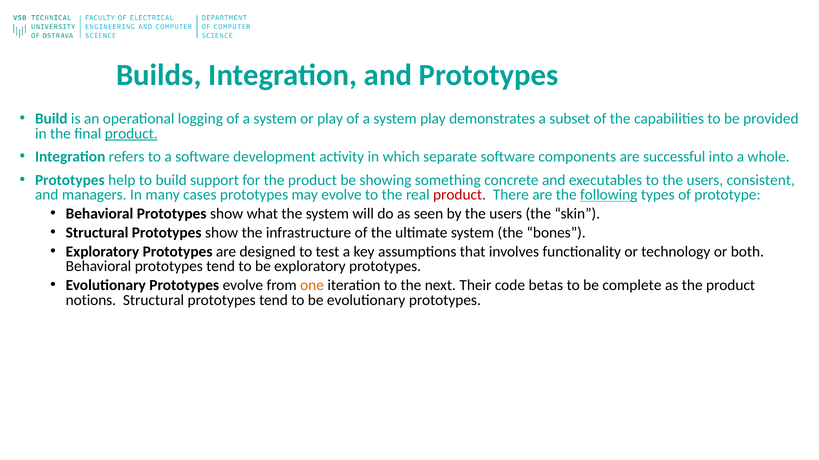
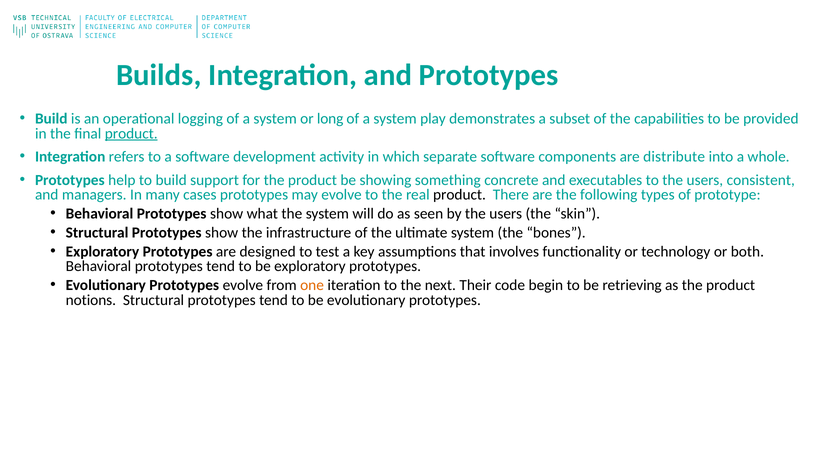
or play: play -> long
successful: successful -> distribute
product at (460, 195) colour: red -> black
following underline: present -> none
betas: betas -> begin
complete: complete -> retrieving
